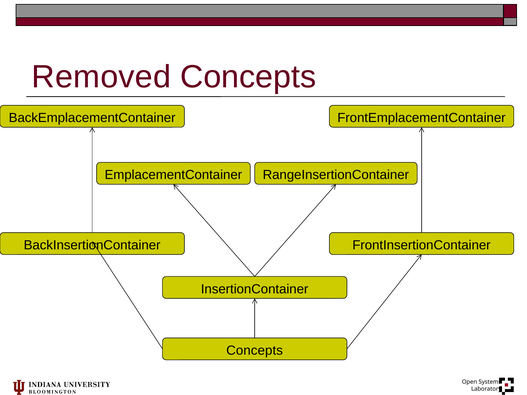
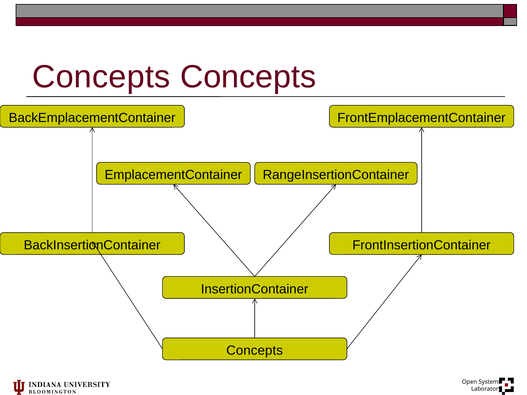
Removed at (101, 77): Removed -> Concepts
